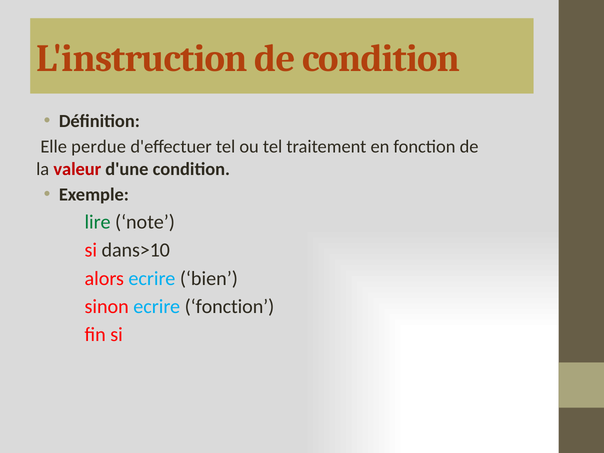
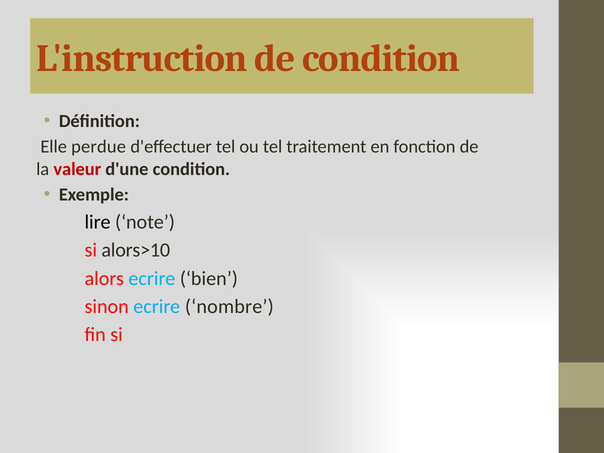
lire colour: green -> black
dans>10: dans>10 -> alors>10
ecrire fonction: fonction -> nombre
